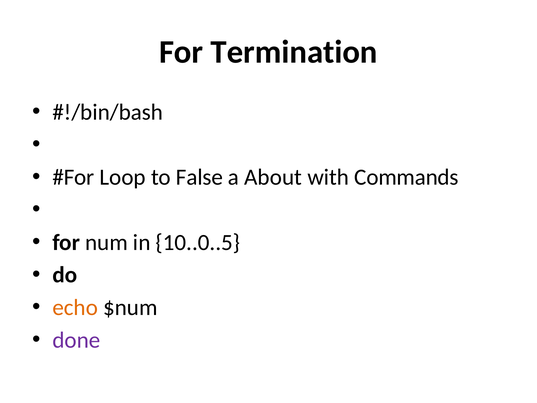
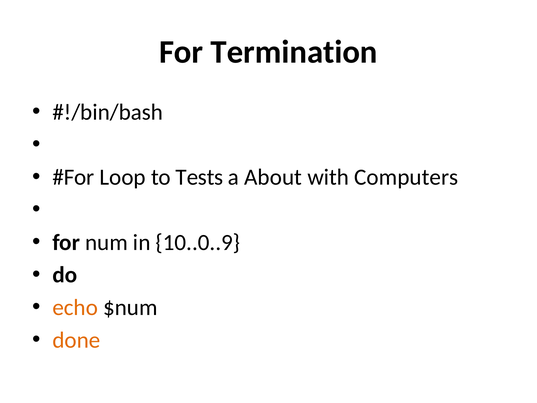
False: False -> Tests
Commands: Commands -> Computers
10..0..5: 10..0..5 -> 10..0..9
done colour: purple -> orange
